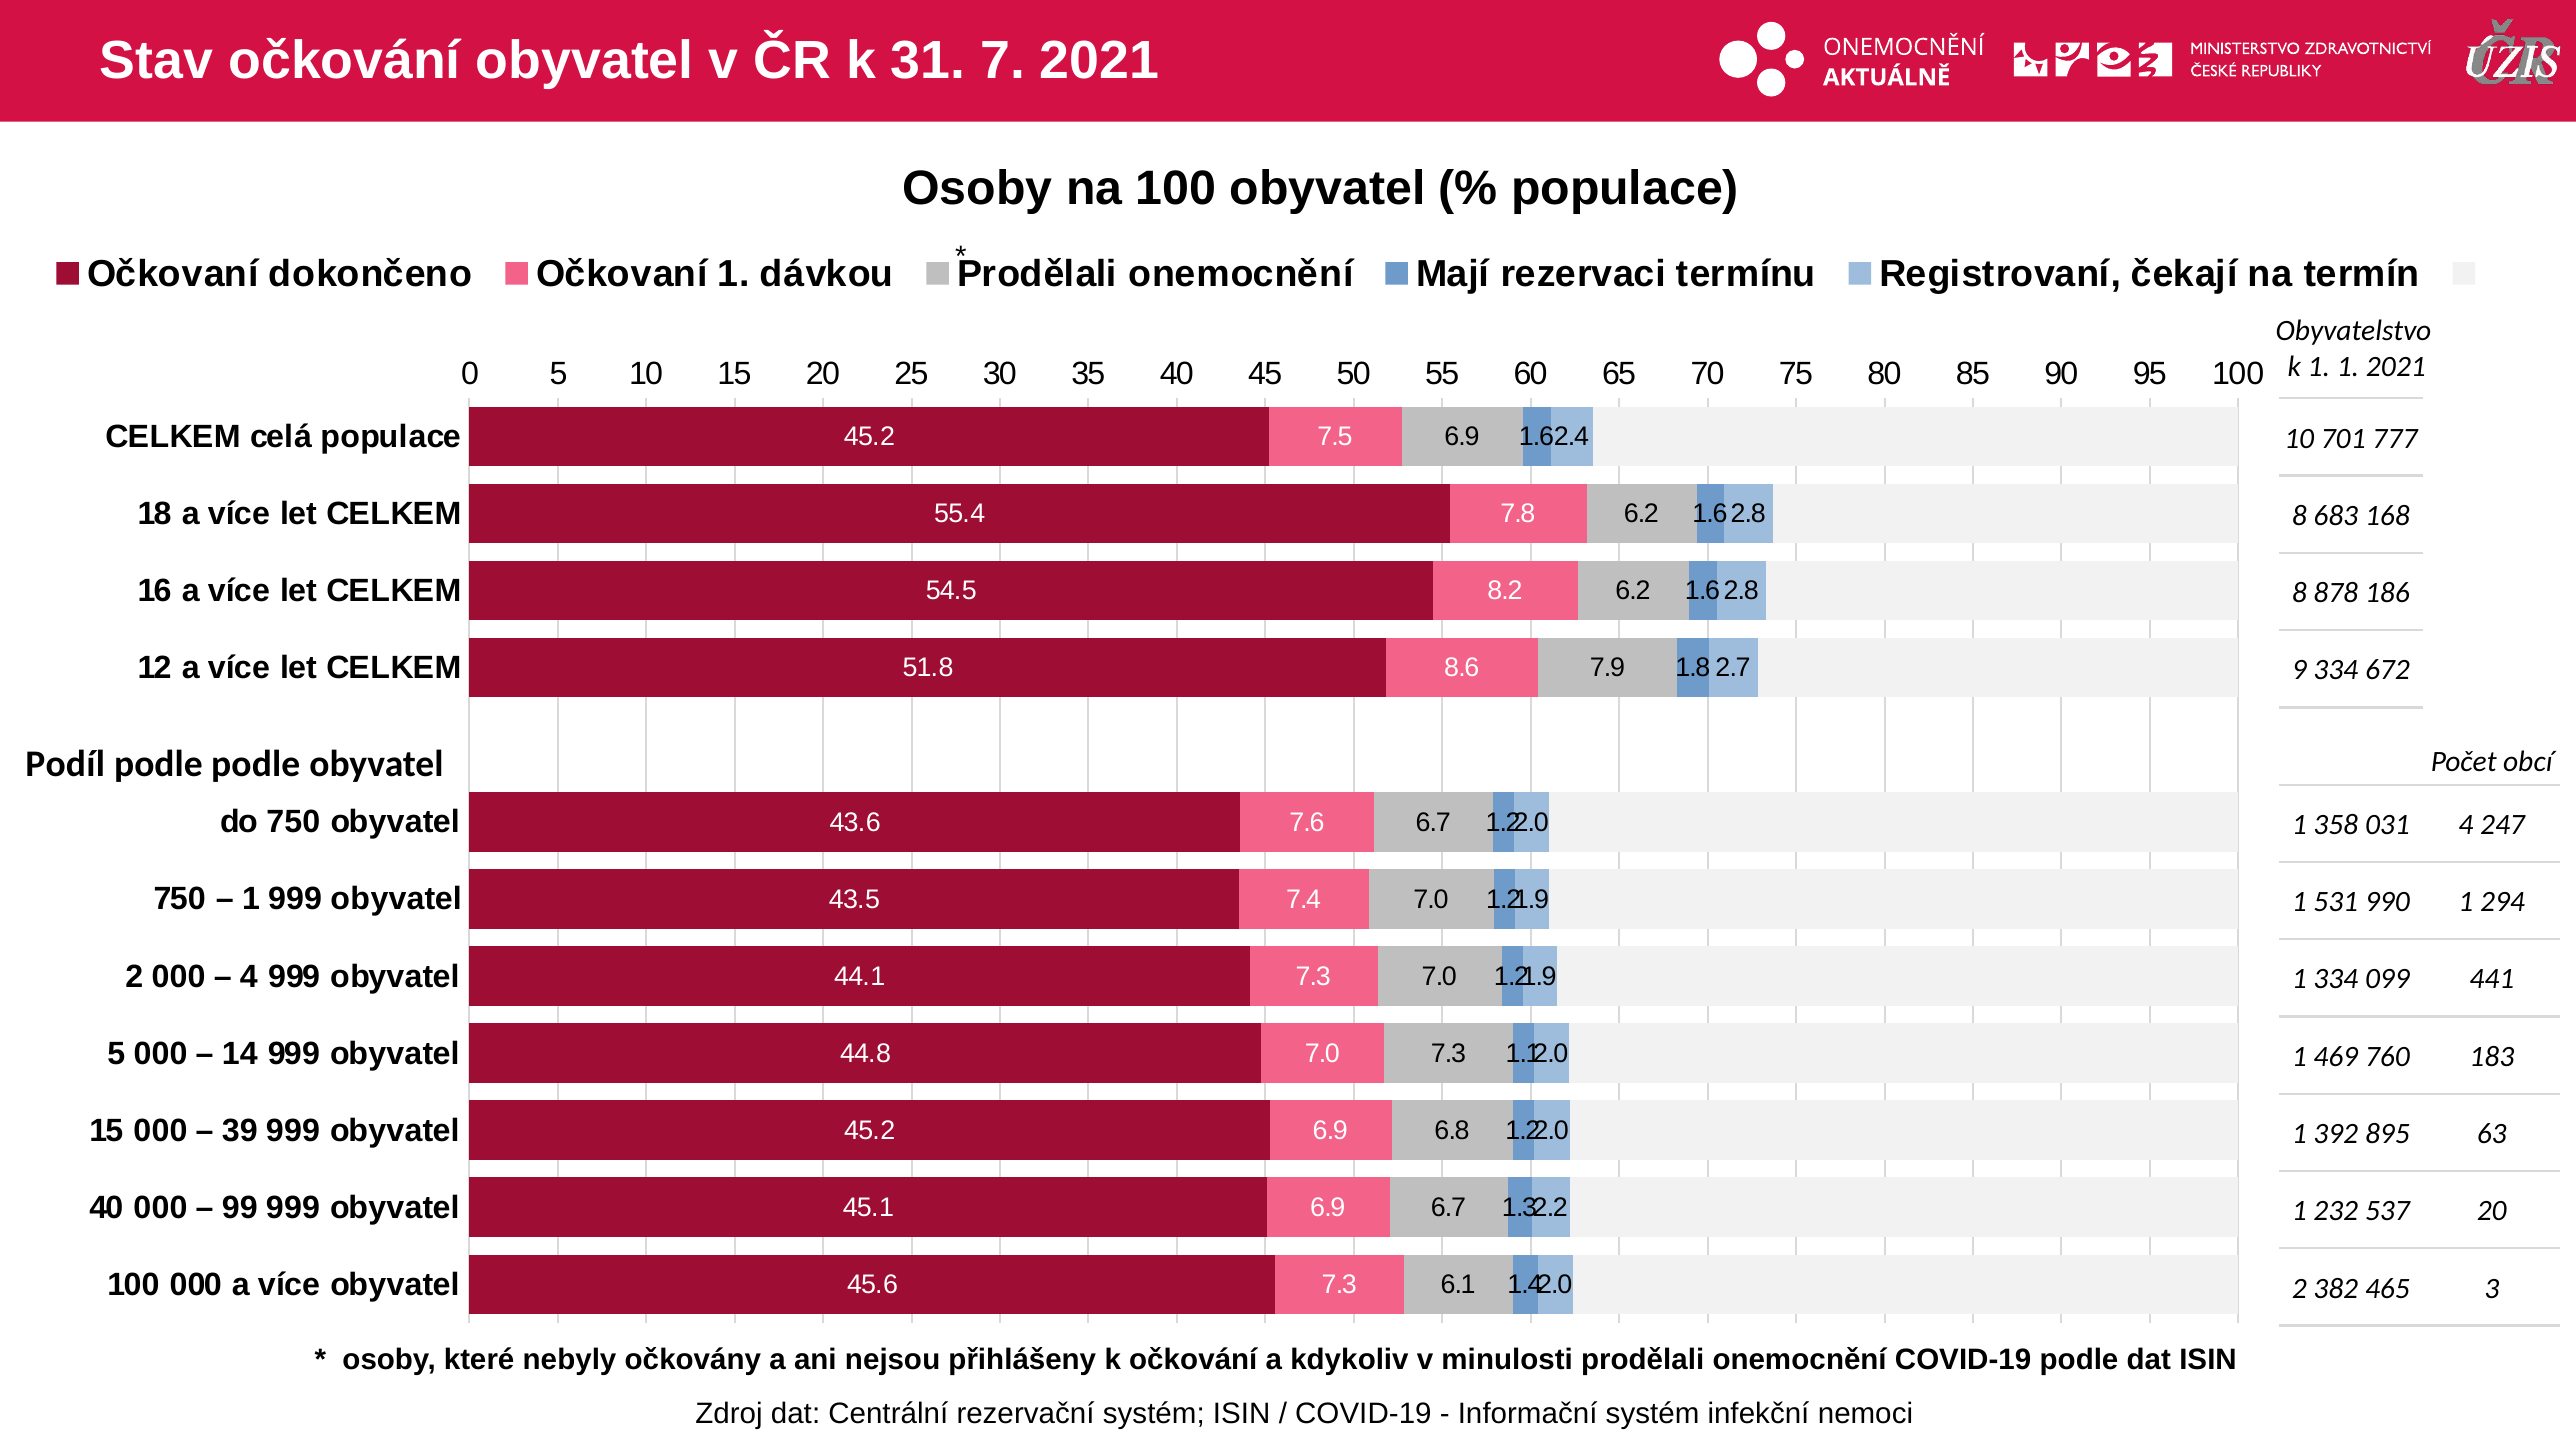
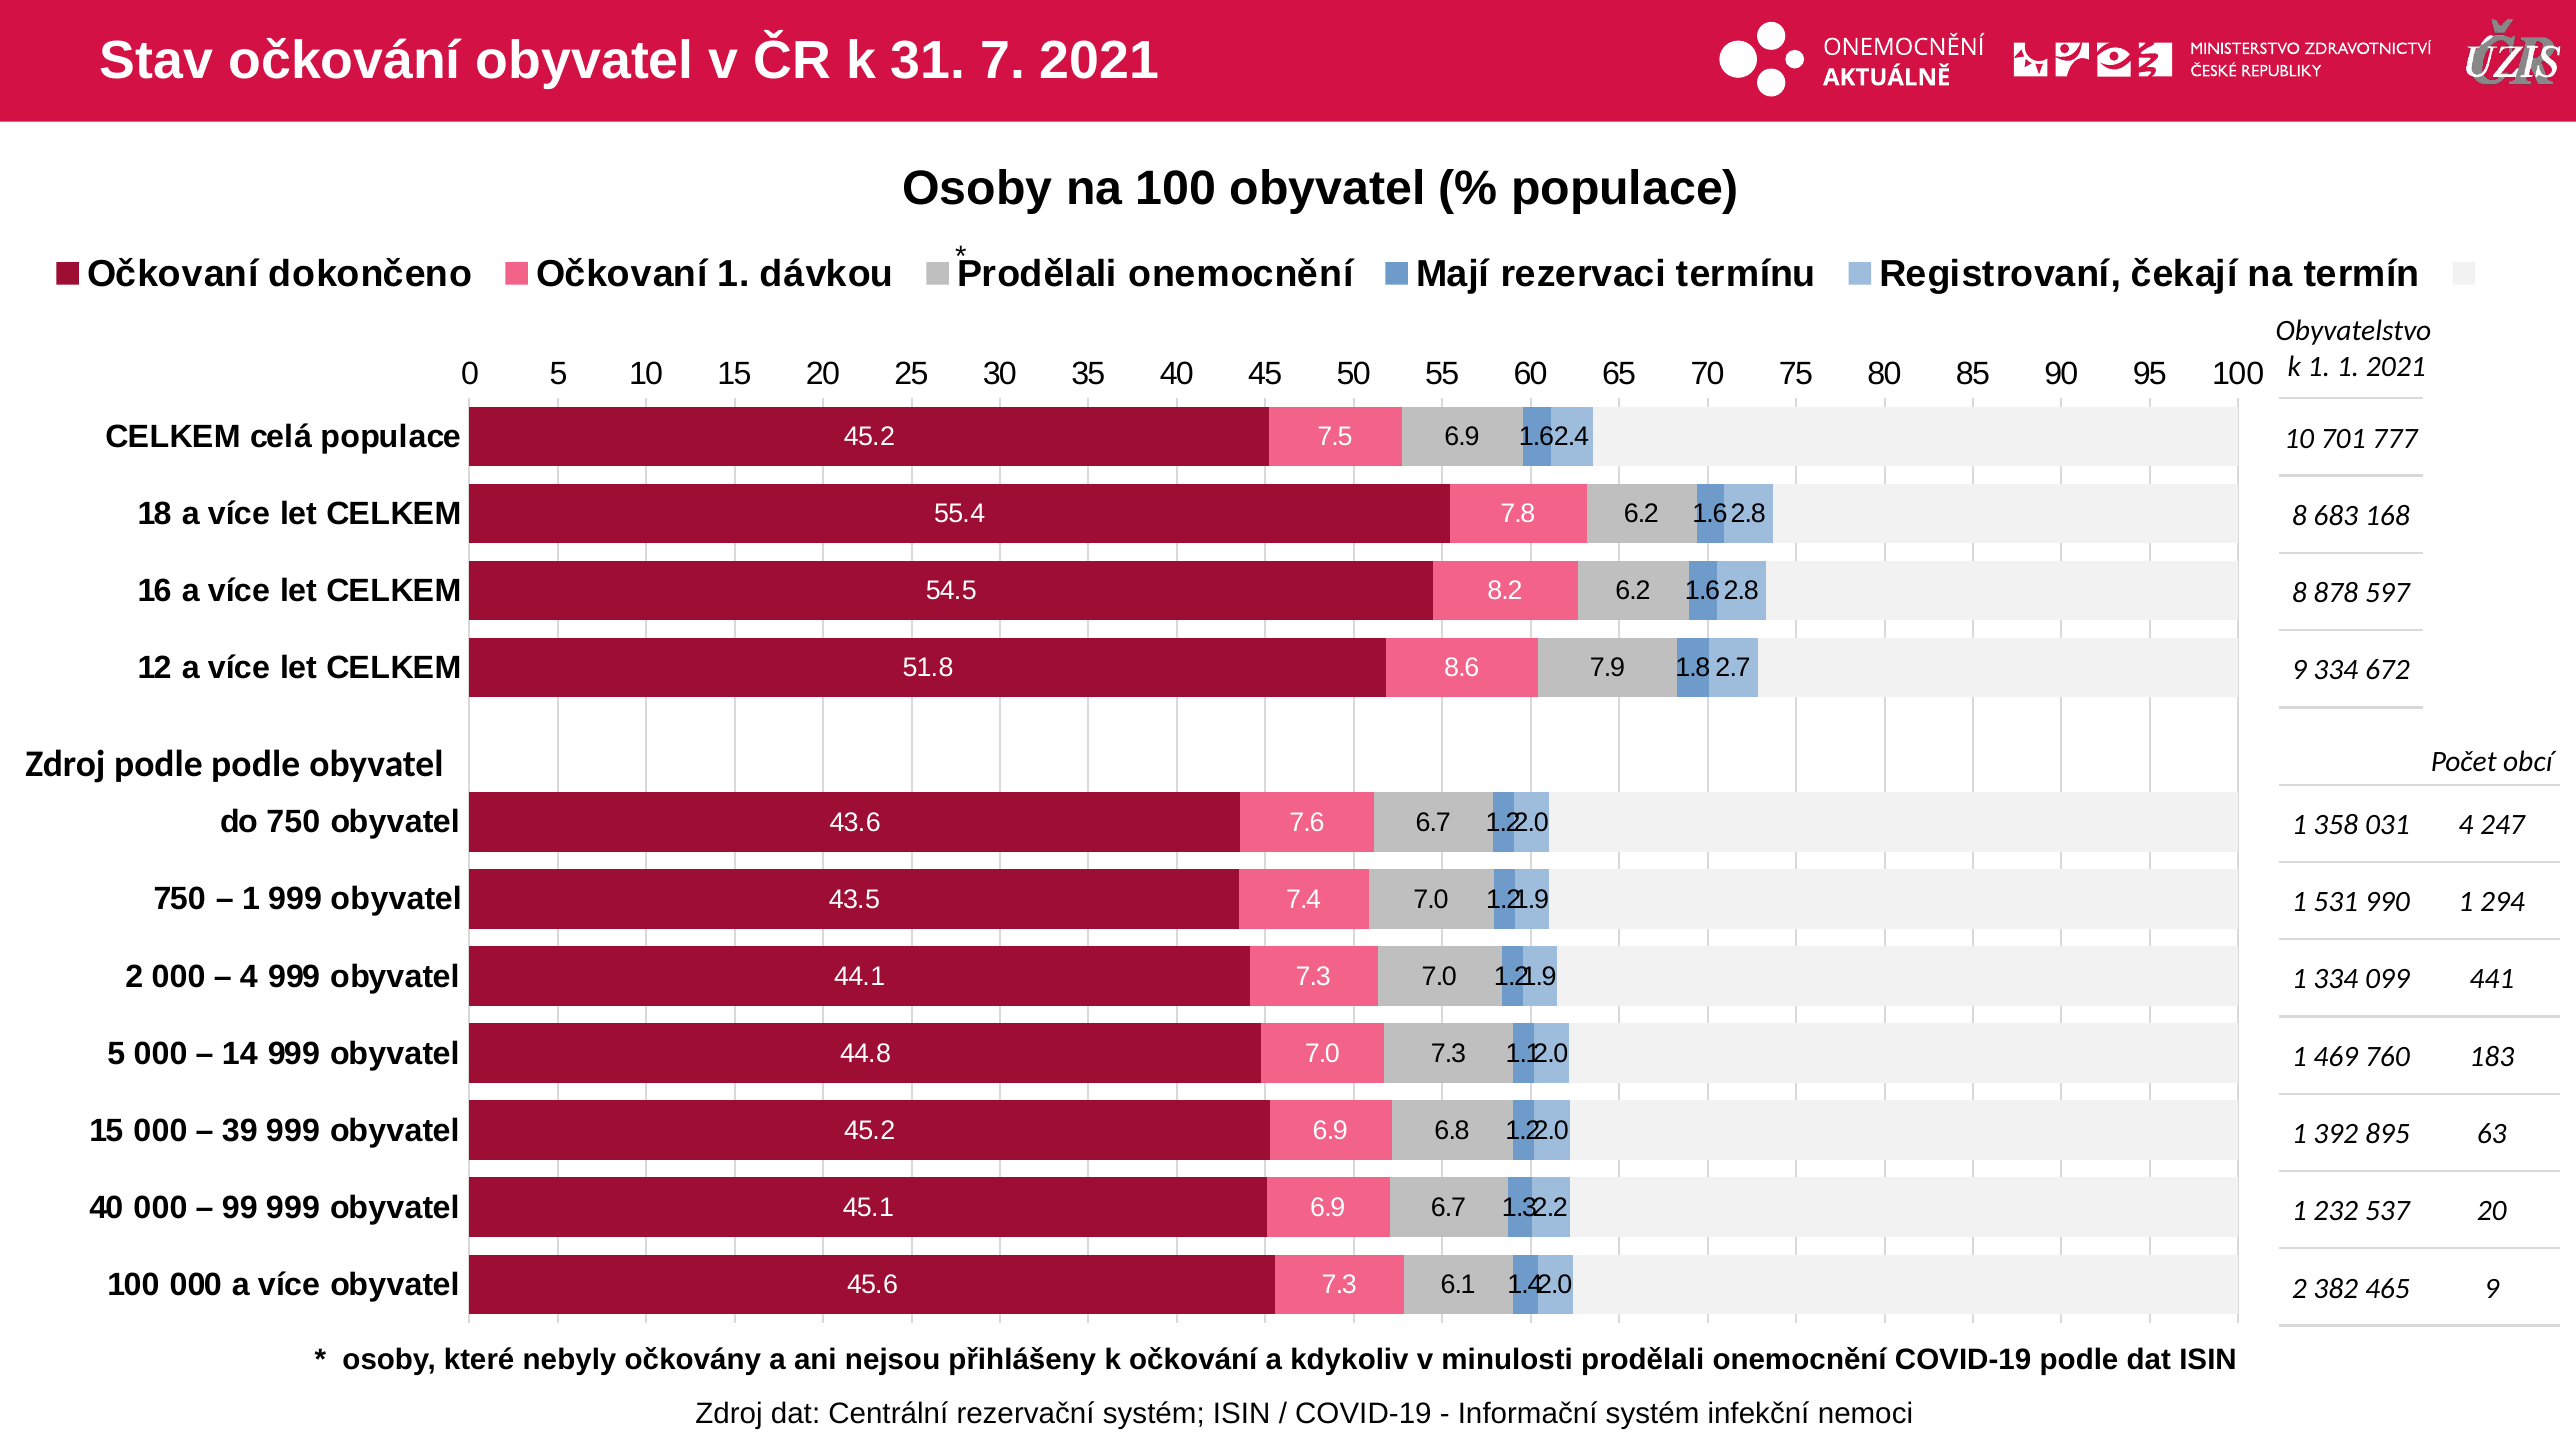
186: 186 -> 597
Podíl at (65, 764): Podíl -> Zdroj
465 3: 3 -> 9
